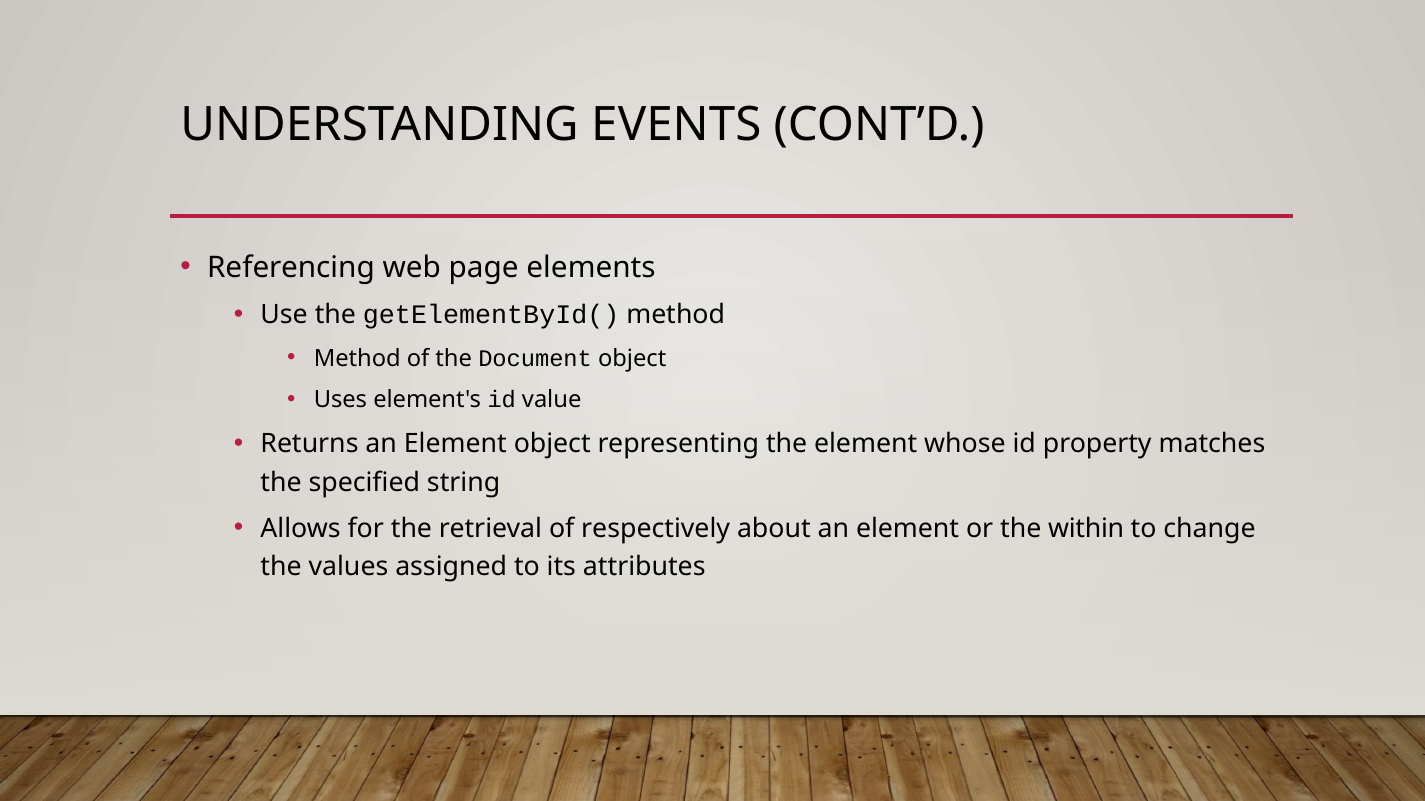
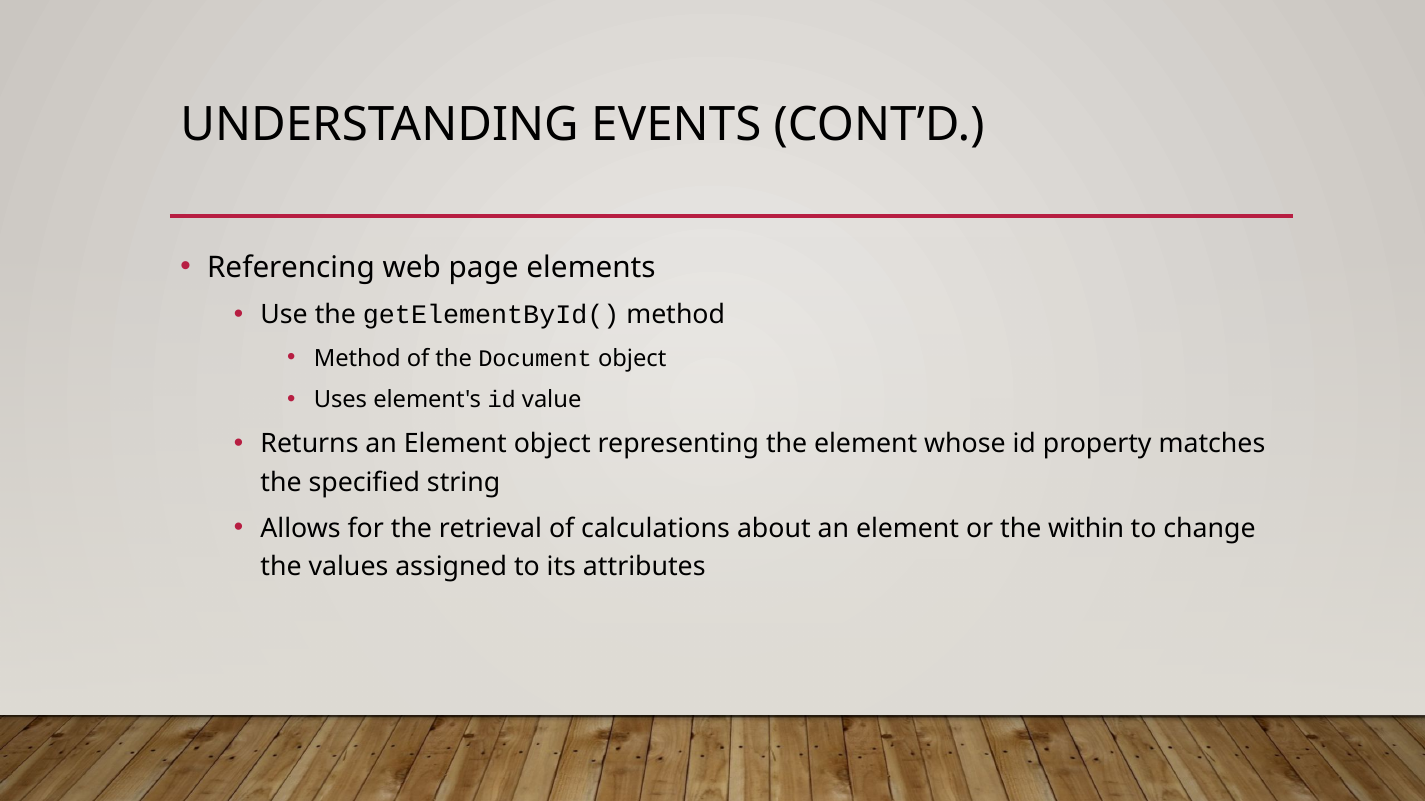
respectively: respectively -> calculations
